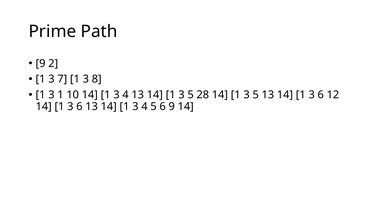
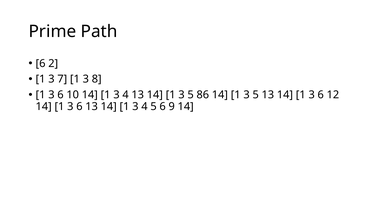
9 at (41, 63): 9 -> 6
1 at (60, 95): 1 -> 6
28: 28 -> 86
